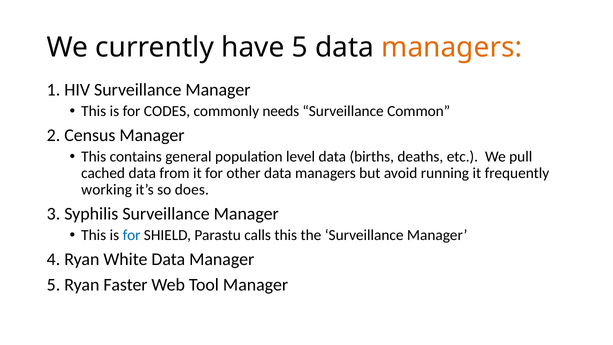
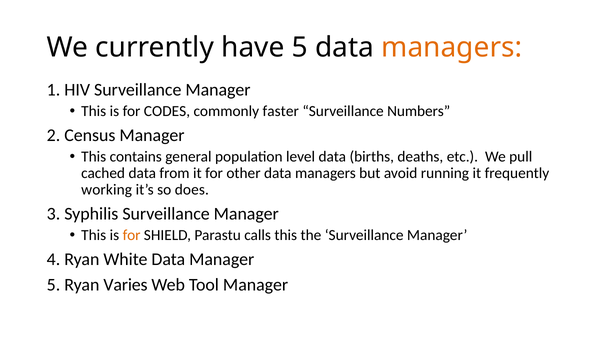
needs: needs -> faster
Common: Common -> Numbers
for at (132, 235) colour: blue -> orange
Faster: Faster -> Varies
